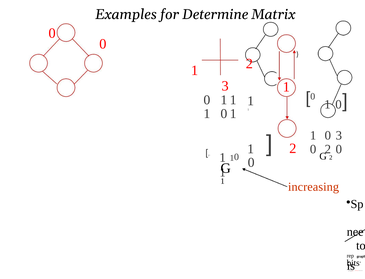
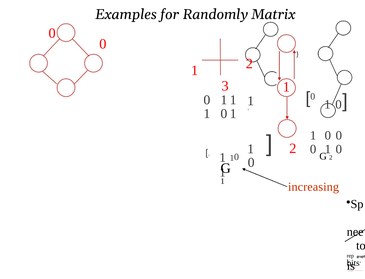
Determine: Determine -> Randomly
3 at (339, 135): 3 -> 0
2 0 2: 2 -> 1
